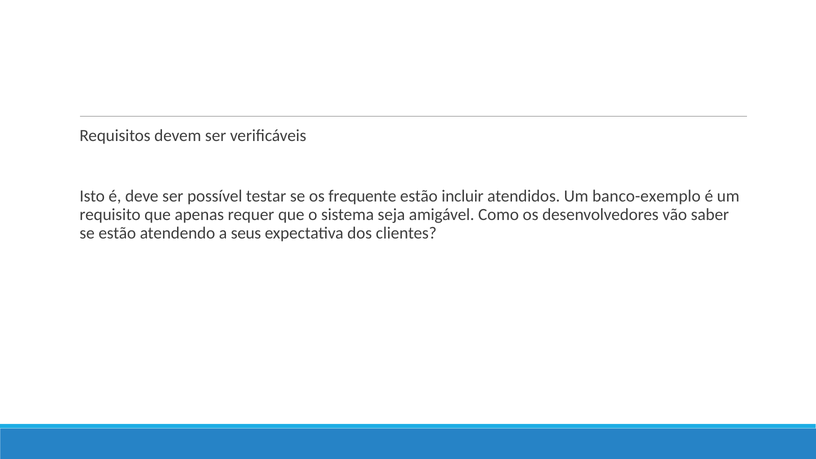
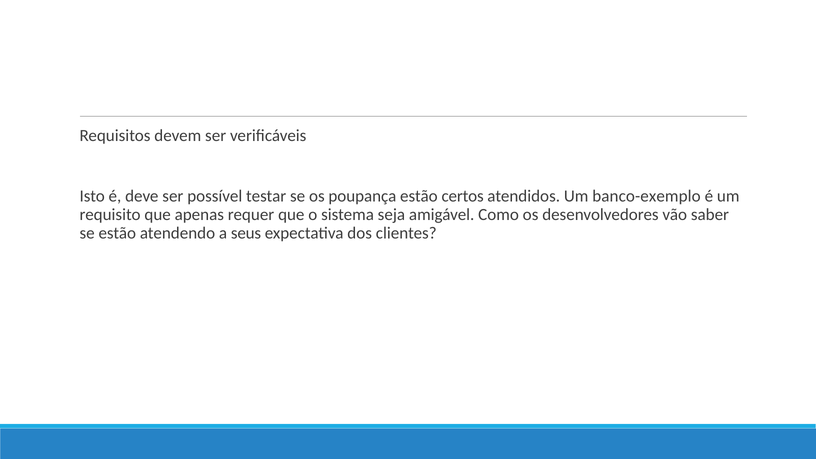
frequente: frequente -> poupança
incluir: incluir -> certos
